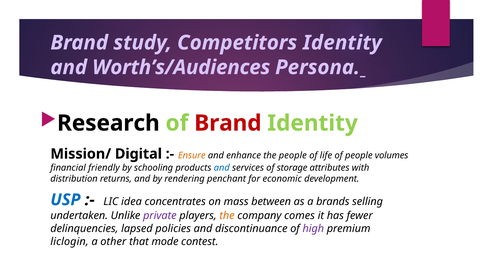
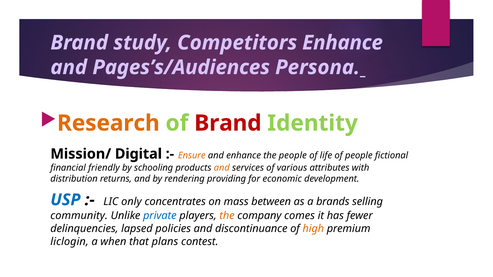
Competitors Identity: Identity -> Enhance
Worth’s/Audiences: Worth’s/Audiences -> Pages’s/Audiences
Research colour: black -> orange
volumes: volumes -> fictional
and at (222, 168) colour: blue -> orange
storage: storage -> various
penchant: penchant -> providing
idea: idea -> only
undertaken: undertaken -> community
private colour: purple -> blue
high colour: purple -> orange
other: other -> when
mode: mode -> plans
